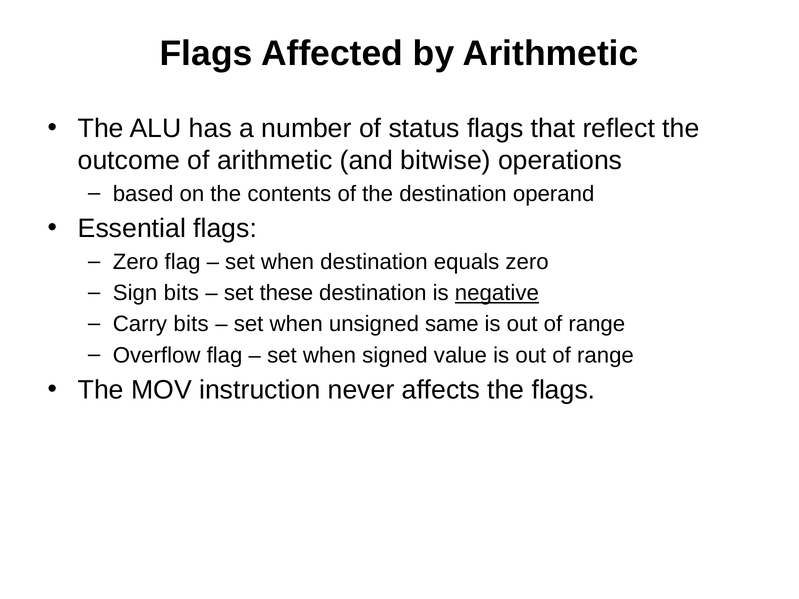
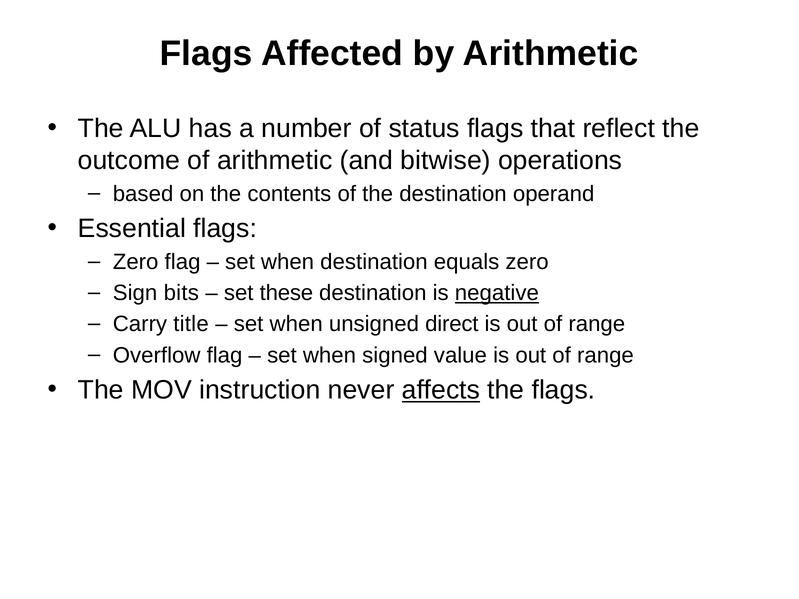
Carry bits: bits -> title
same: same -> direct
affects underline: none -> present
